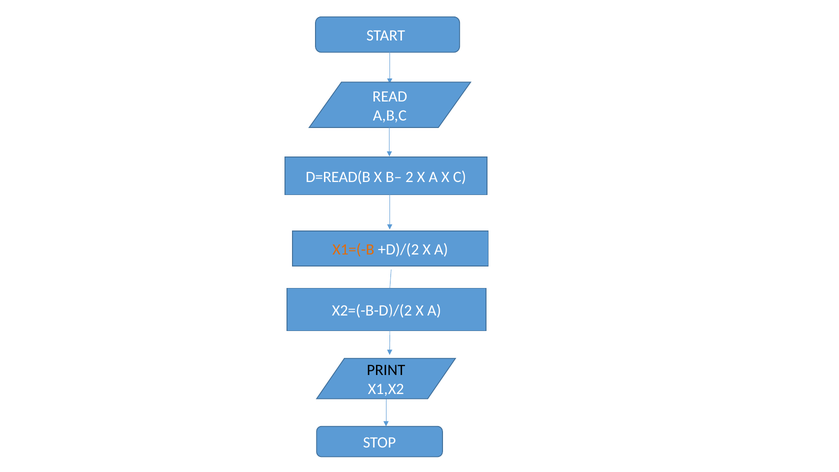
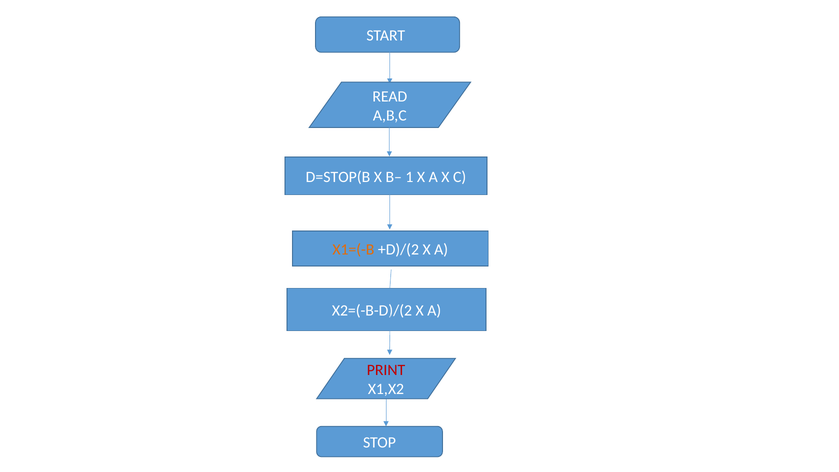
D=READ(B: D=READ(B -> D=STOP(B
2: 2 -> 1
PRINT colour: black -> red
